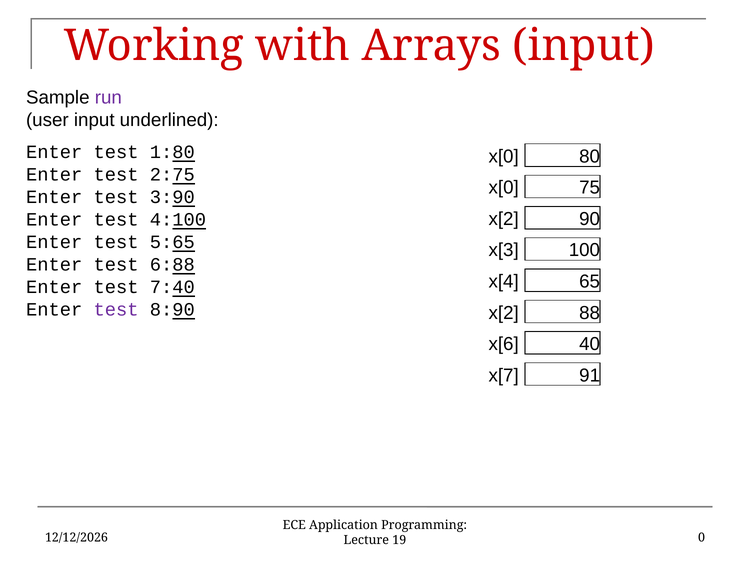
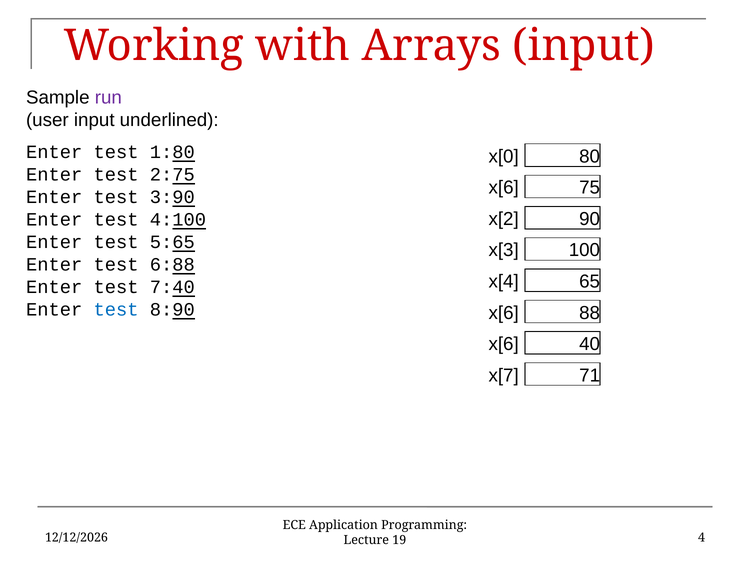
x[0 at (504, 188): x[0 -> x[6
test at (116, 309) colour: purple -> blue
x[2 at (504, 313): x[2 -> x[6
91: 91 -> 71
0: 0 -> 4
